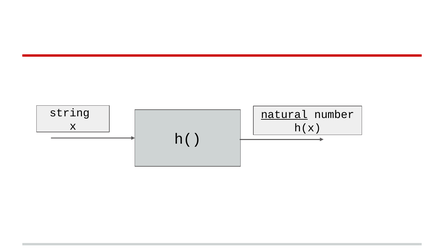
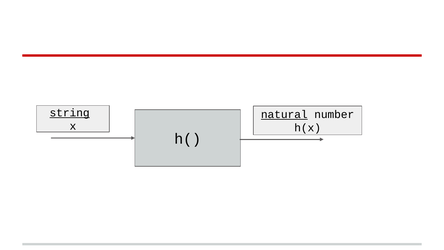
string underline: none -> present
